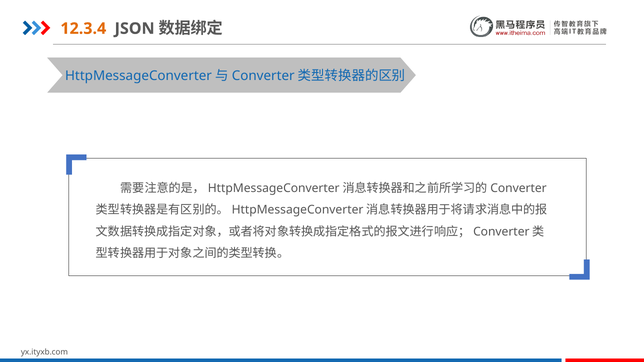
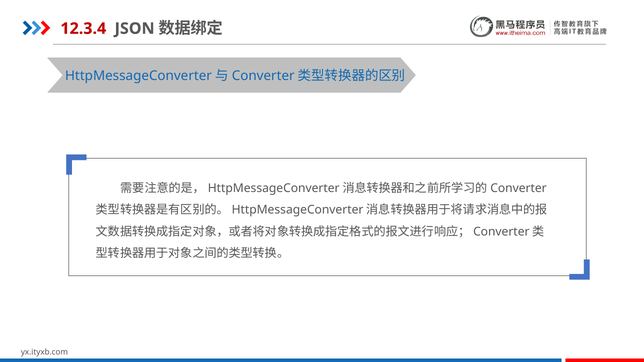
12.3.4 colour: orange -> red
